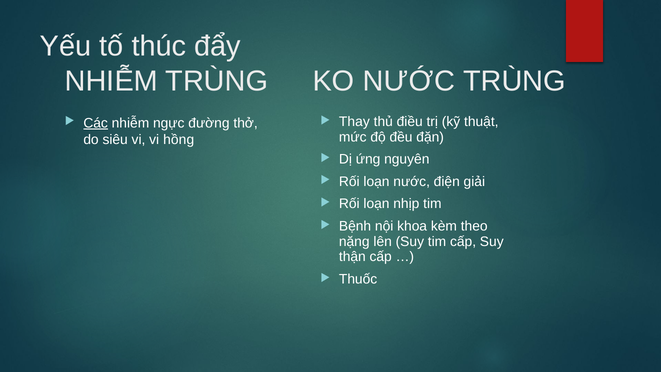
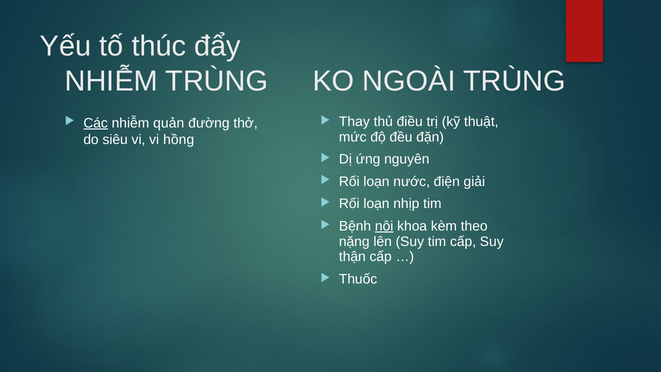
KO NƯỚC: NƯỚC -> NGOÀI
ngực: ngực -> quản
nội underline: none -> present
